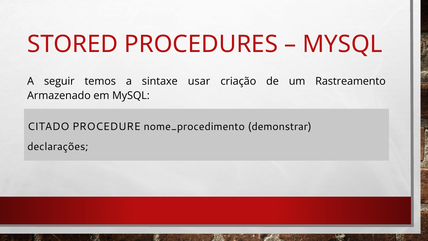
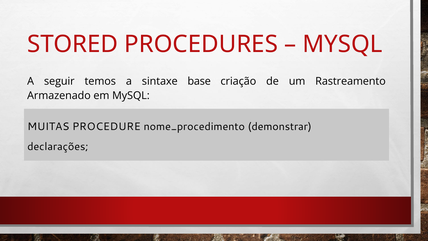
usar: usar -> base
CITADO: CITADO -> MUITAS
